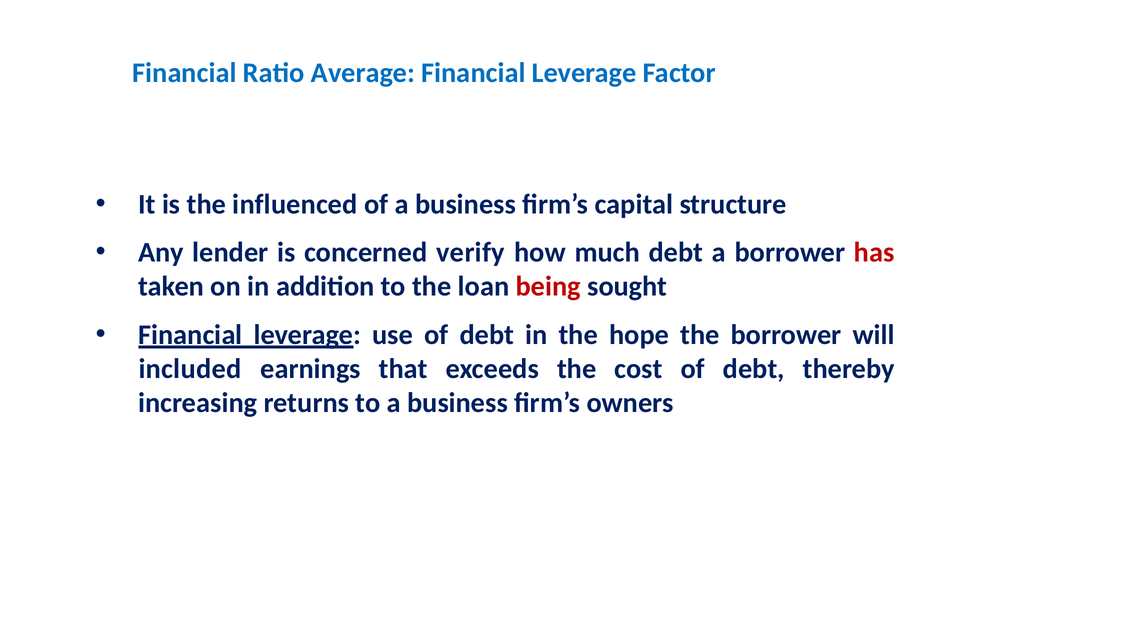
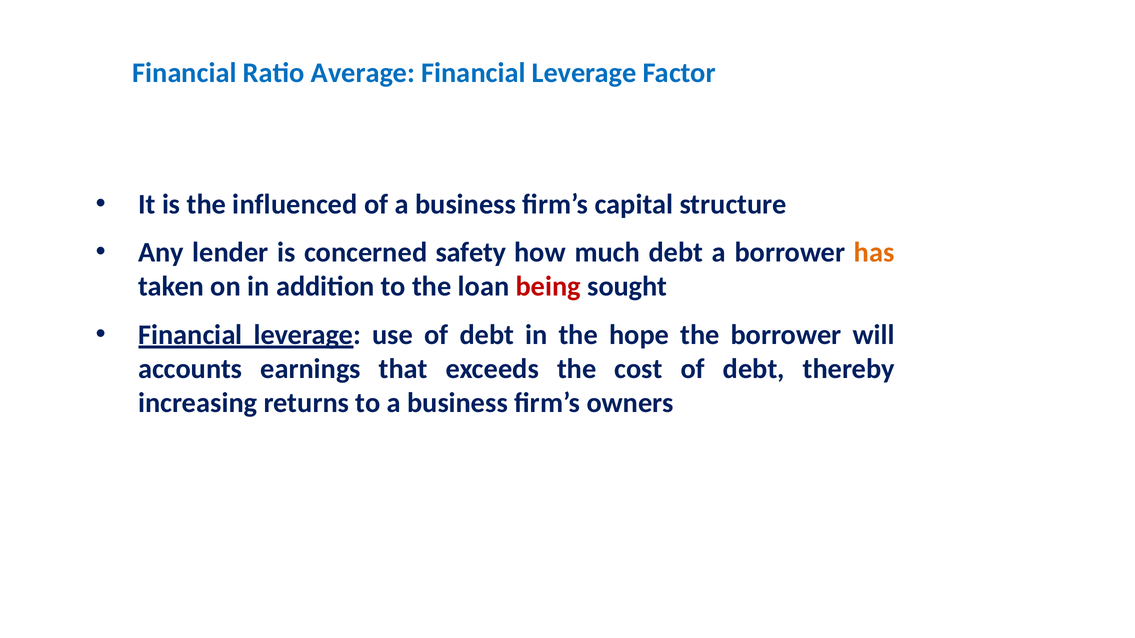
verify: verify -> safety
has colour: red -> orange
included: included -> accounts
